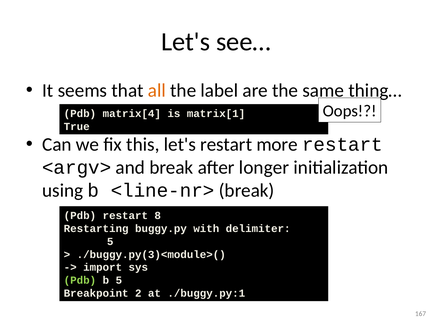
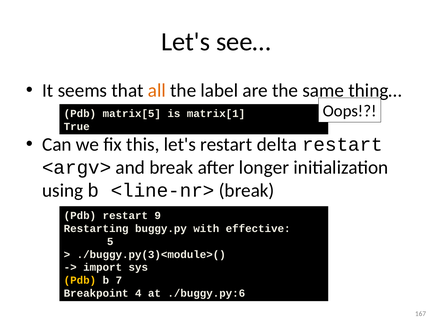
matrix[4: matrix[4 -> matrix[5
more: more -> delta
8: 8 -> 9
delimiter: delimiter -> effective
Pdb at (80, 280) colour: light green -> yellow
b 5: 5 -> 7
2: 2 -> 4
./buggy.py:1: ./buggy.py:1 -> ./buggy.py:6
